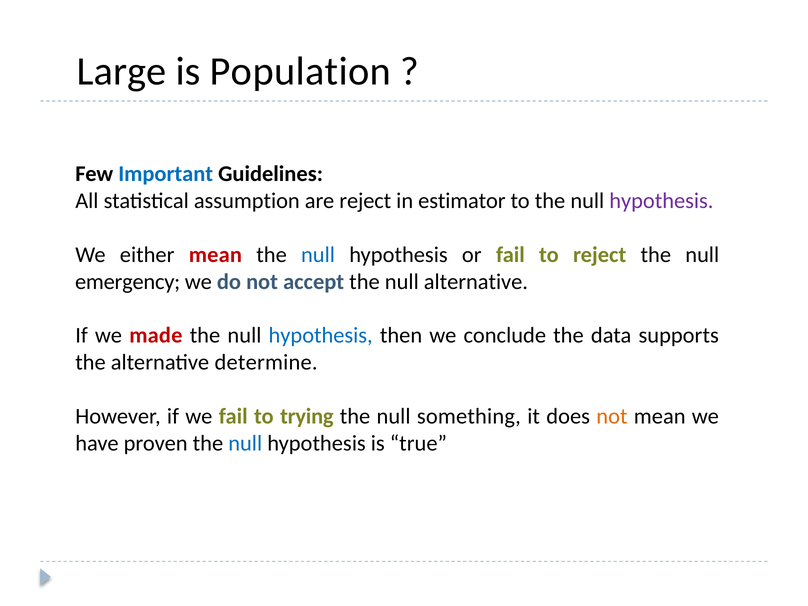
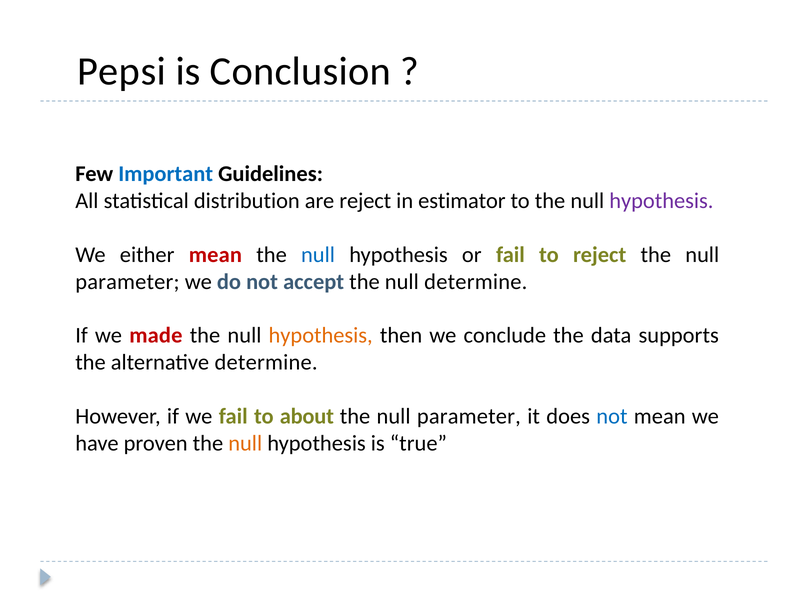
Large: Large -> Pepsi
Population: Population -> Conclusion
assumption: assumption -> distribution
emergency at (128, 282): emergency -> parameter
null alternative: alternative -> determine
hypothesis at (321, 336) colour: blue -> orange
trying: trying -> about
something at (469, 416): something -> parameter
not at (612, 416) colour: orange -> blue
null at (245, 443) colour: blue -> orange
